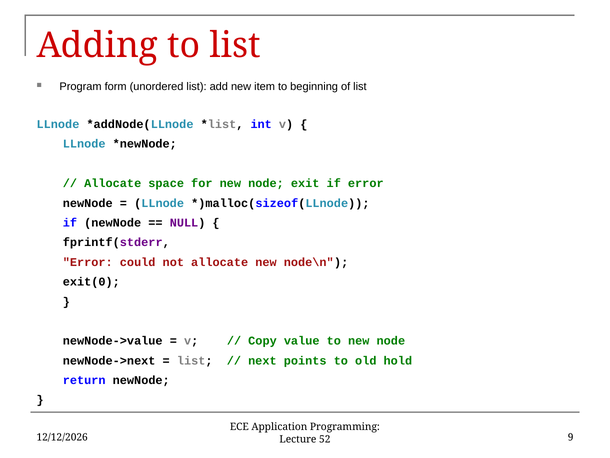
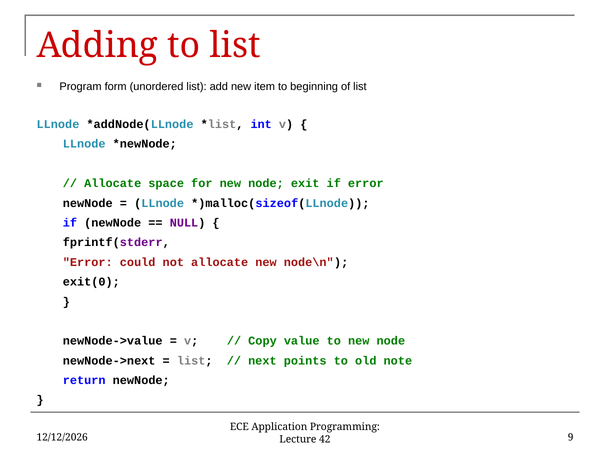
hold: hold -> note
52: 52 -> 42
